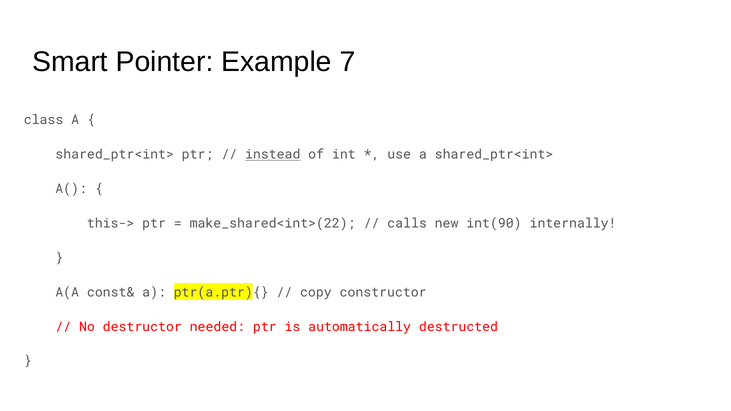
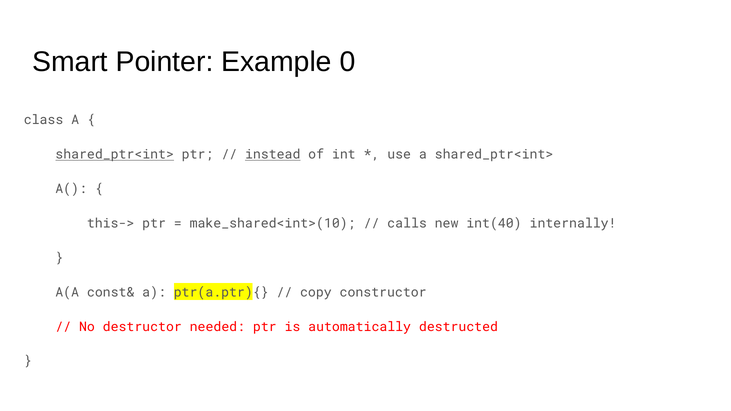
7: 7 -> 0
shared_ptr<int> at (115, 155) underline: none -> present
make_shared<int>(22: make_shared<int>(22 -> make_shared<int>(10
int(90: int(90 -> int(40
